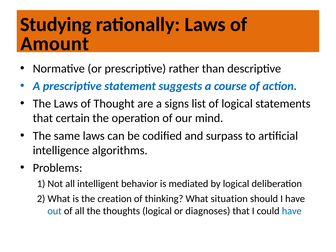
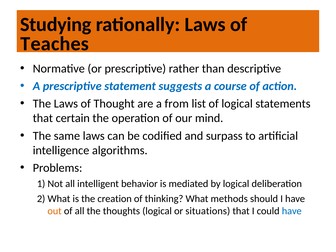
Amount: Amount -> Teaches
signs: signs -> from
situation: situation -> methods
out colour: blue -> orange
diagnoses: diagnoses -> situations
